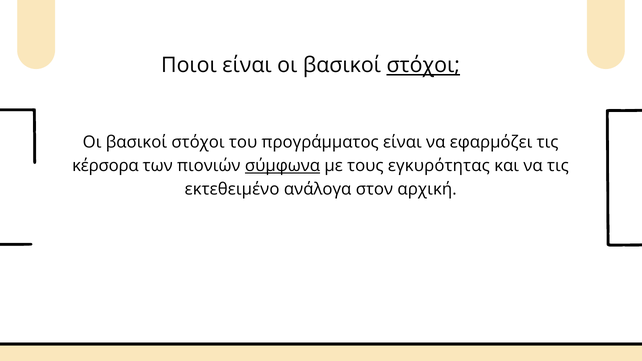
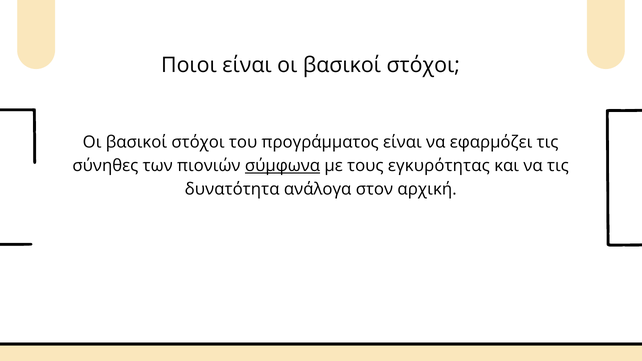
στόχοι at (423, 65) underline: present -> none
κέρσορα: κέρσορα -> σύνηθες
εκτεθειμένο: εκτεθειμένο -> δυνατότητα
